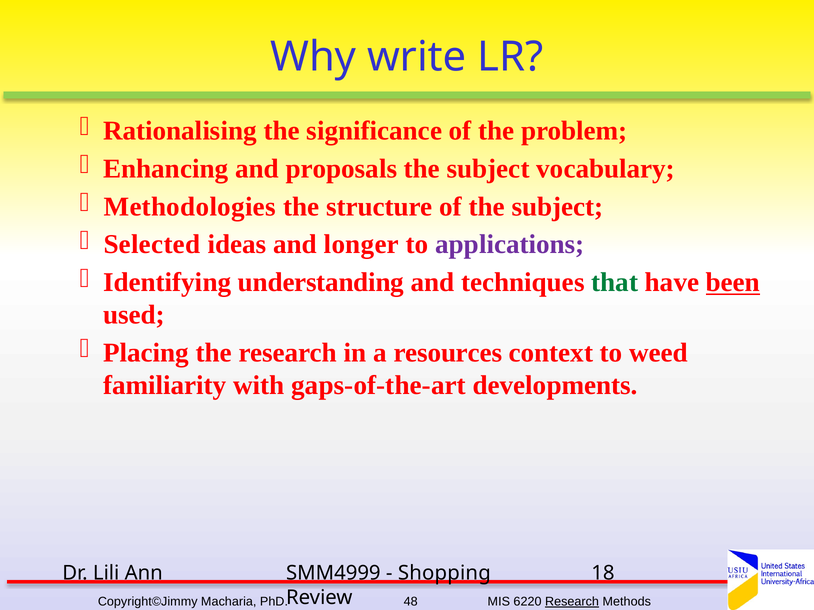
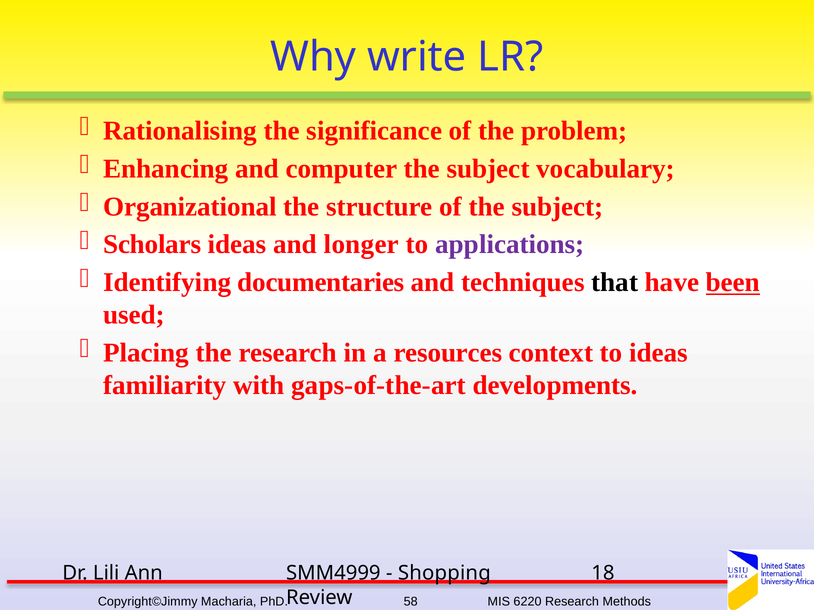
proposals: proposals -> computer
Methodologies: Methodologies -> Organizational
Selected: Selected -> Scholars
understanding: understanding -> documentaries
that colour: green -> black
to weed: weed -> ideas
48: 48 -> 58
Research at (572, 602) underline: present -> none
